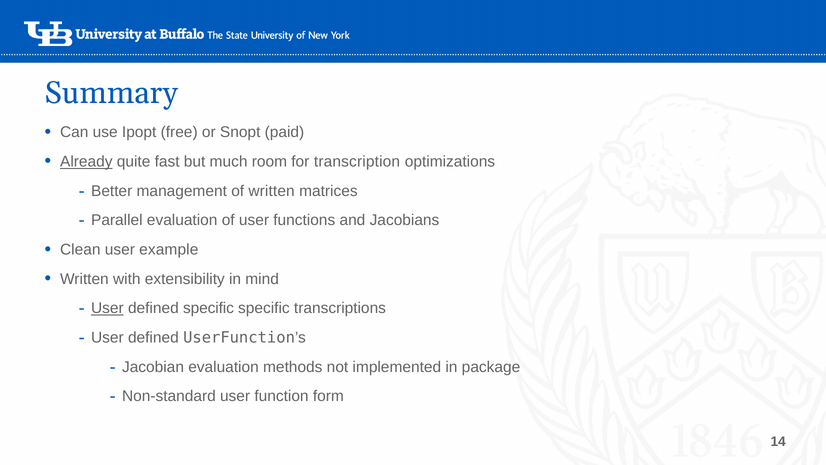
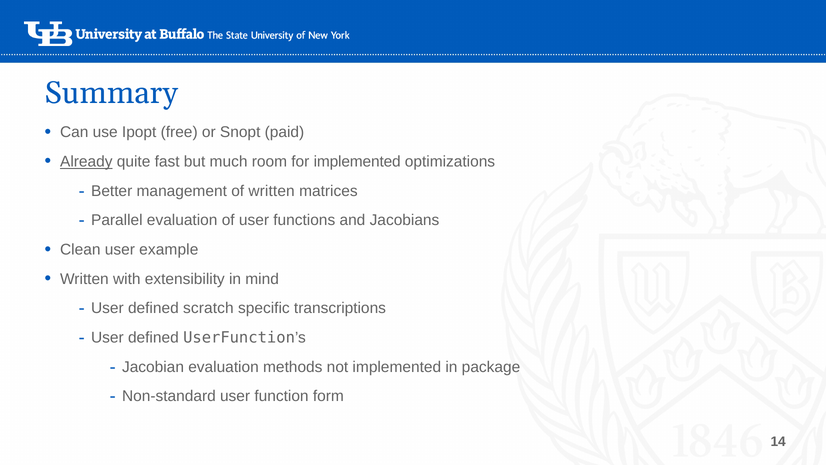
for transcription: transcription -> implemented
User at (107, 308) underline: present -> none
defined specific: specific -> scratch
